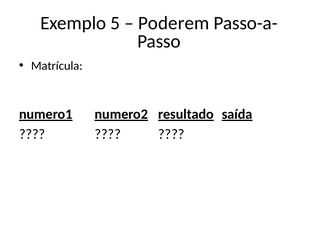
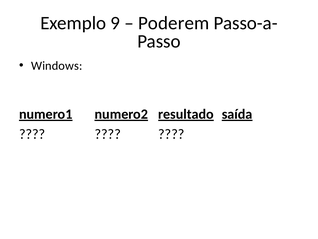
5: 5 -> 9
Matrícula: Matrícula -> Windows
